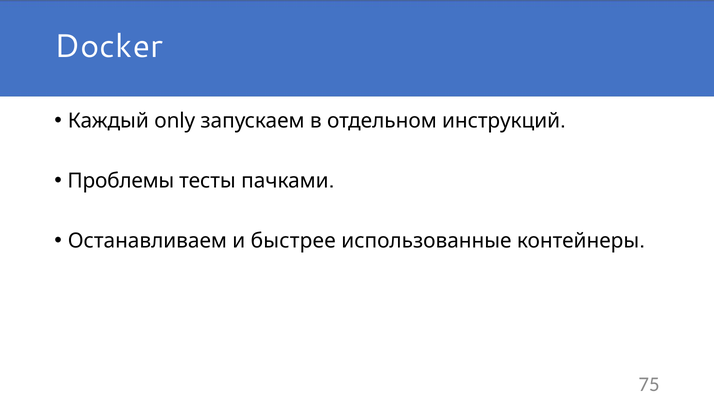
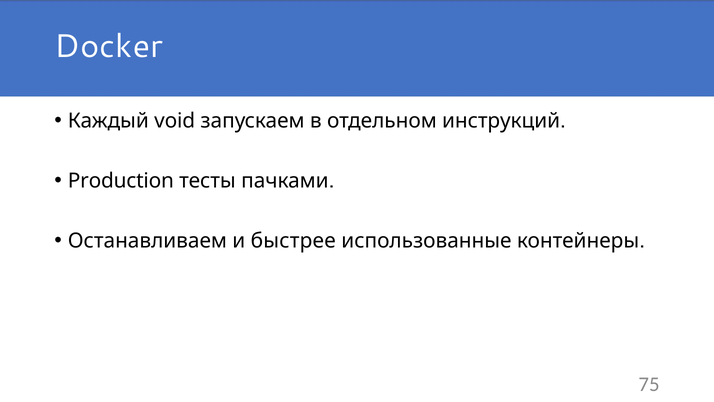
only: only -> void
Проблемы: Проблемы -> Production
